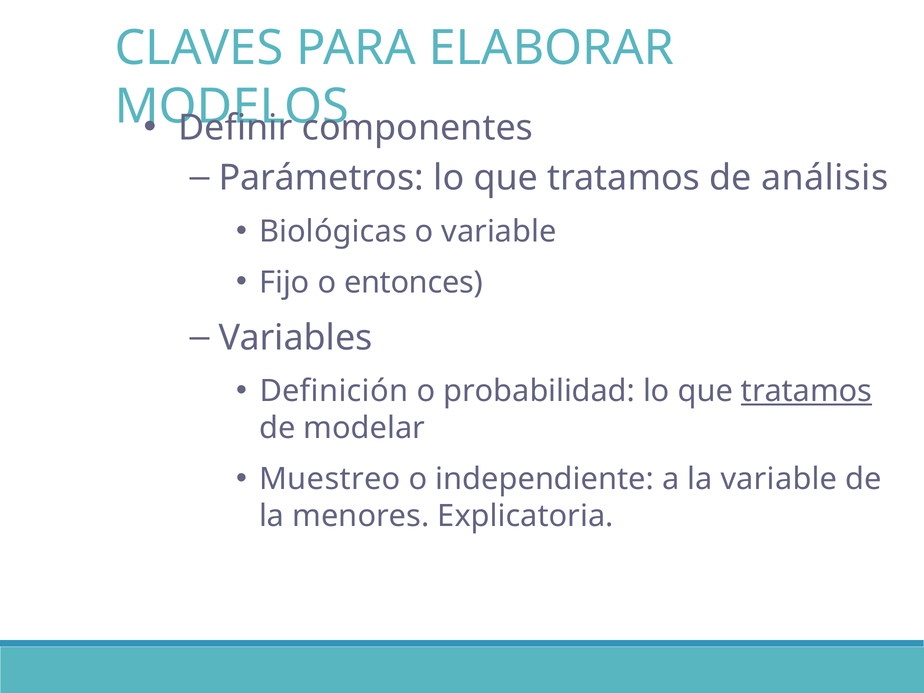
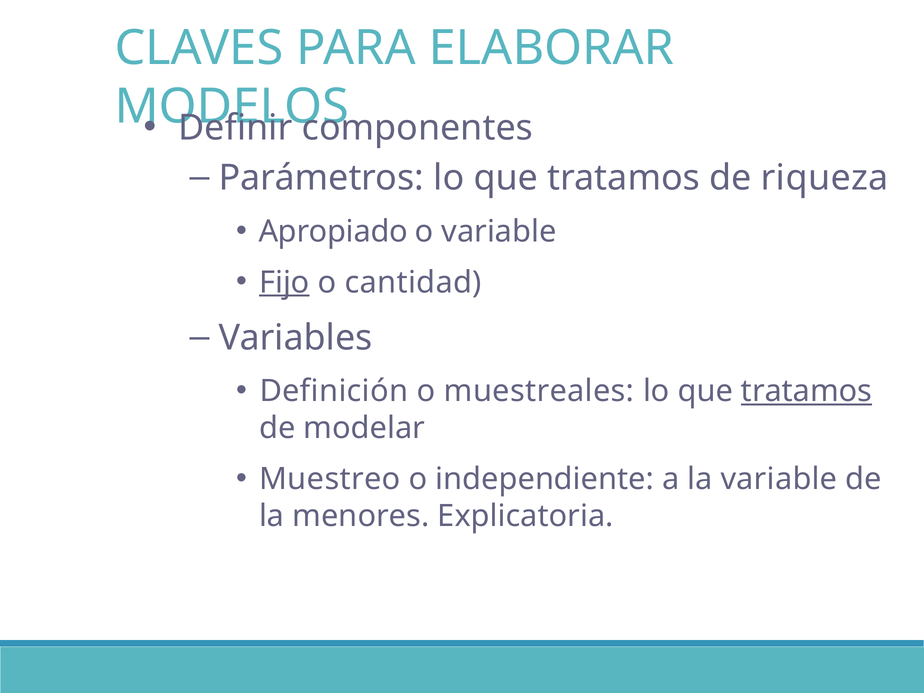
análisis: análisis -> riqueza
Biológicas: Biológicas -> Apropiado
Fijo underline: none -> present
entonces: entonces -> cantidad
probabilidad: probabilidad -> muestreales
